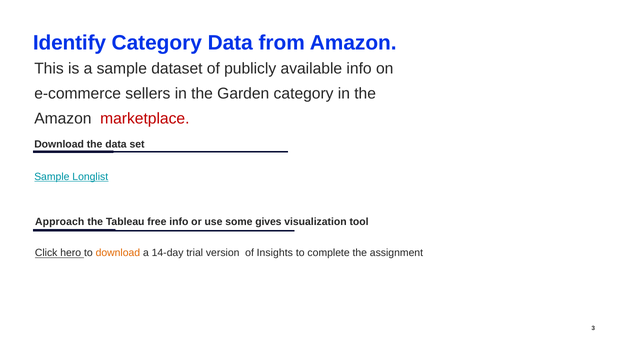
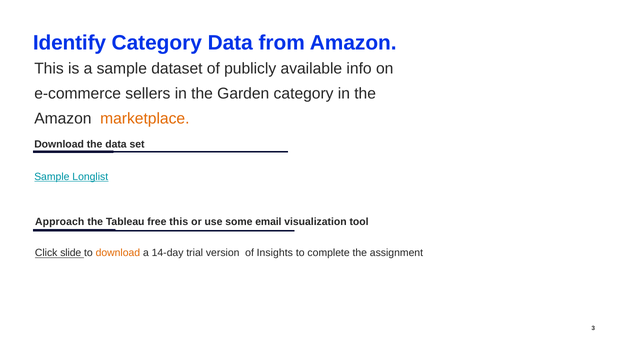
marketplace colour: red -> orange
free info: info -> this
gives: gives -> email
hero: hero -> slide
